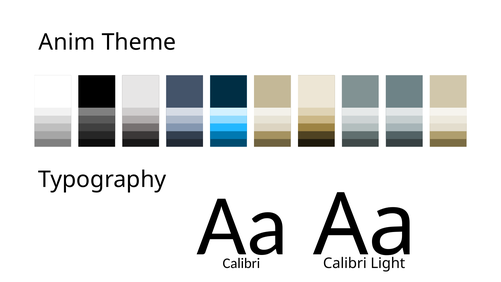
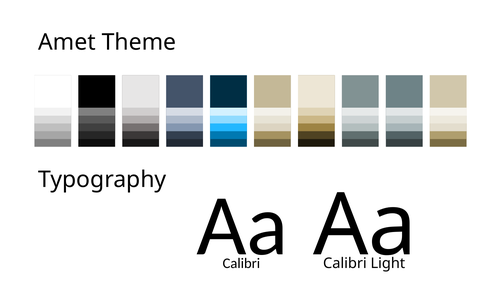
Anim: Anim -> Amet
